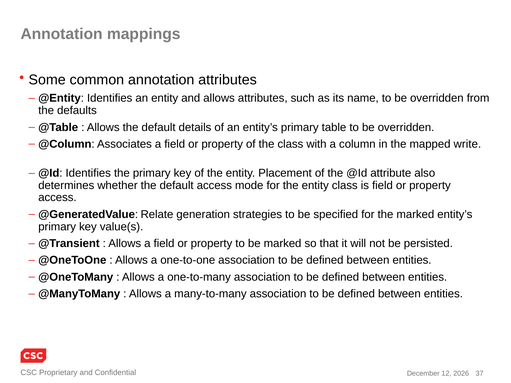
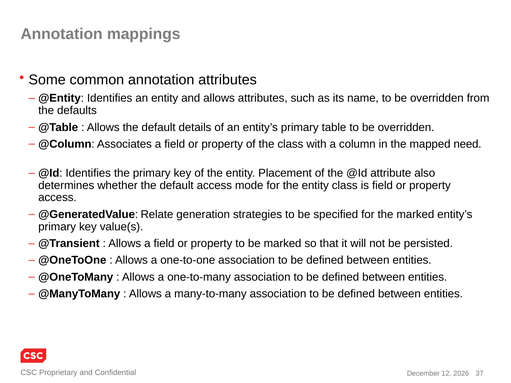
write: write -> need
